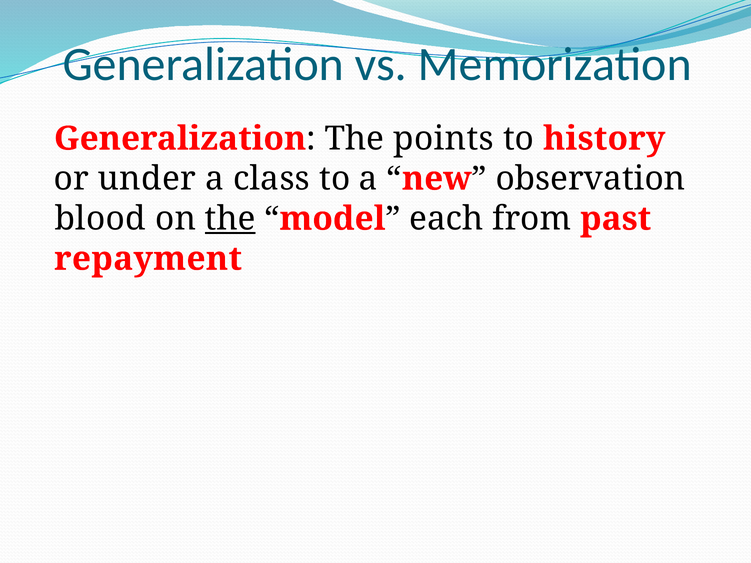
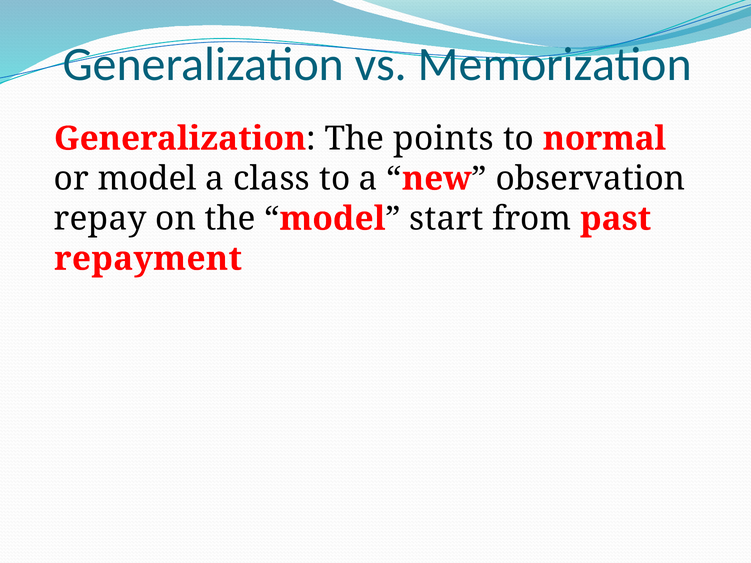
history: history -> normal
or under: under -> model
blood: blood -> repay
the at (230, 219) underline: present -> none
each: each -> start
